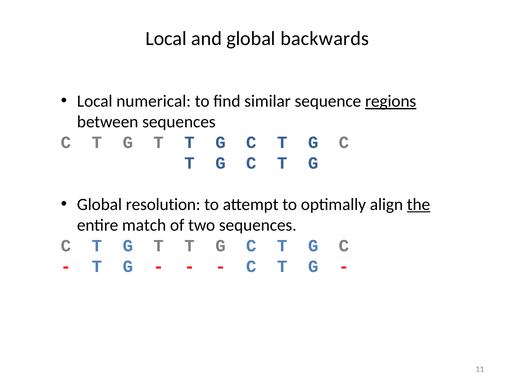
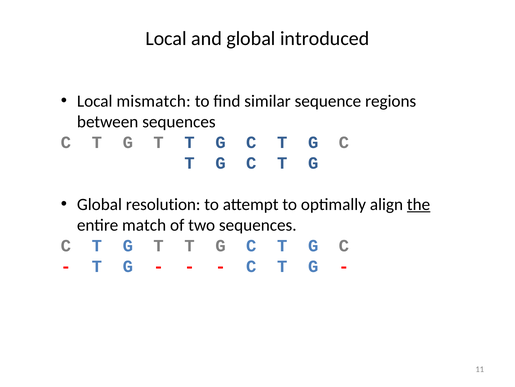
backwards: backwards -> introduced
numerical: numerical -> mismatch
regions underline: present -> none
